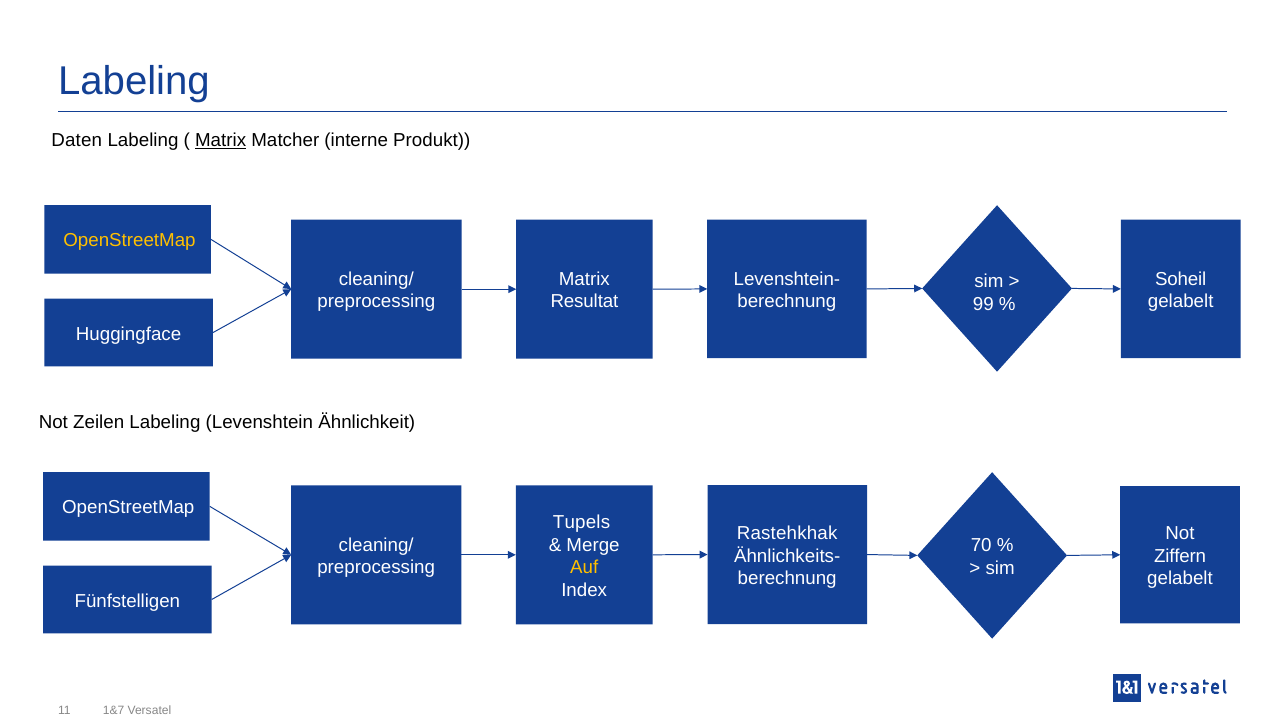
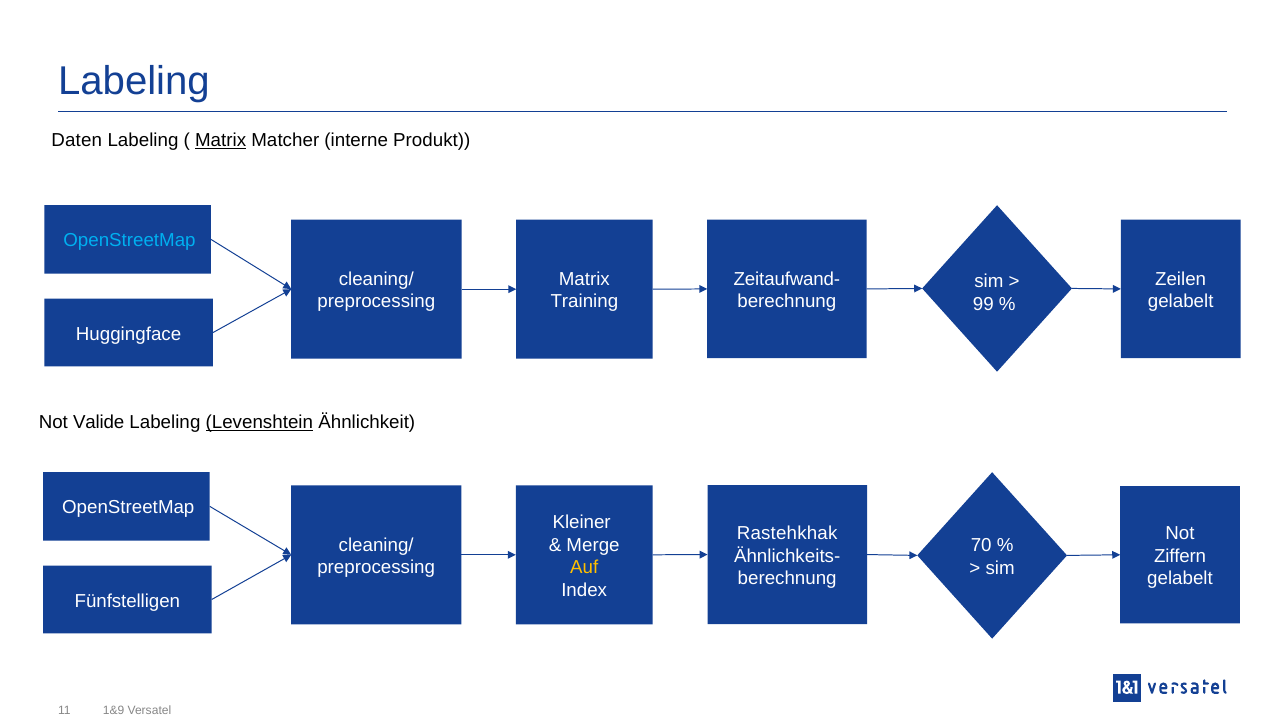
OpenStreetMap at (129, 241) colour: yellow -> light blue
Levenshtein-: Levenshtein- -> Zeitaufwand-
Soheil: Soheil -> Zeilen
Resultat: Resultat -> Training
Zeilen: Zeilen -> Valide
Levenshtein underline: none -> present
Tupels: Tupels -> Kleiner
1&7: 1&7 -> 1&9
